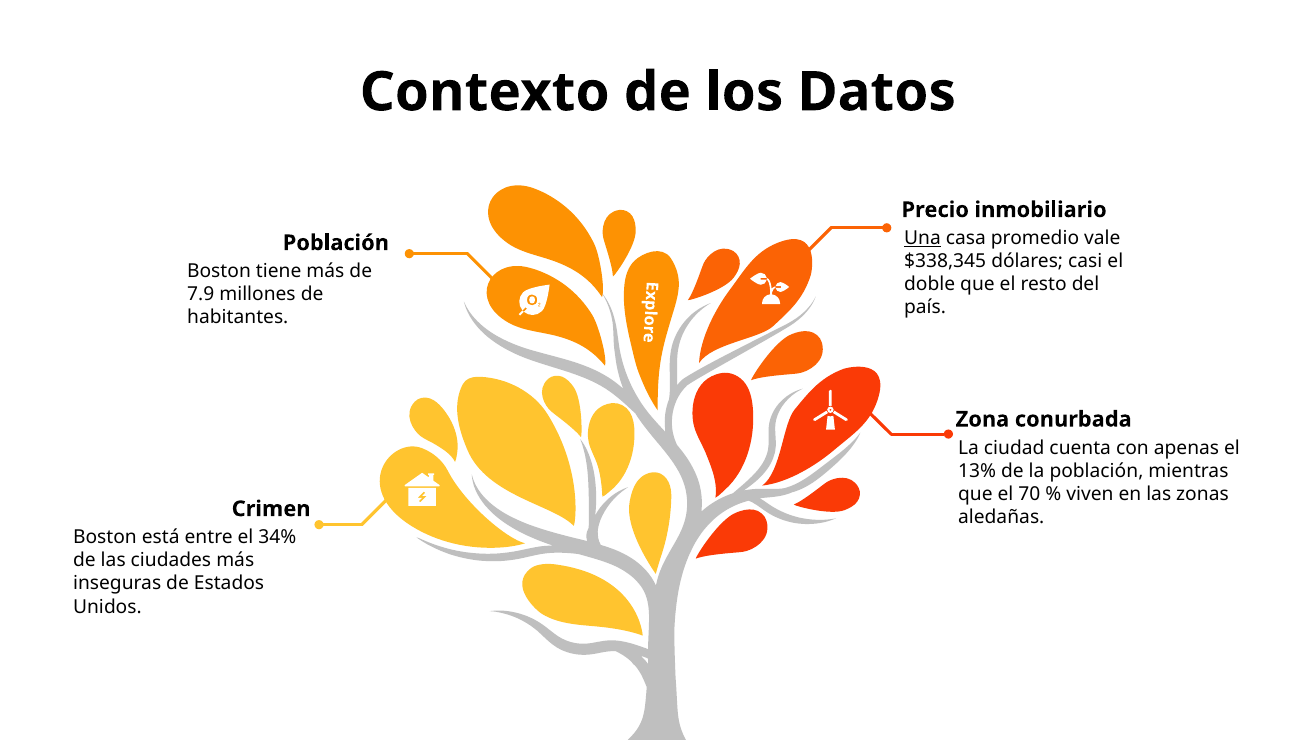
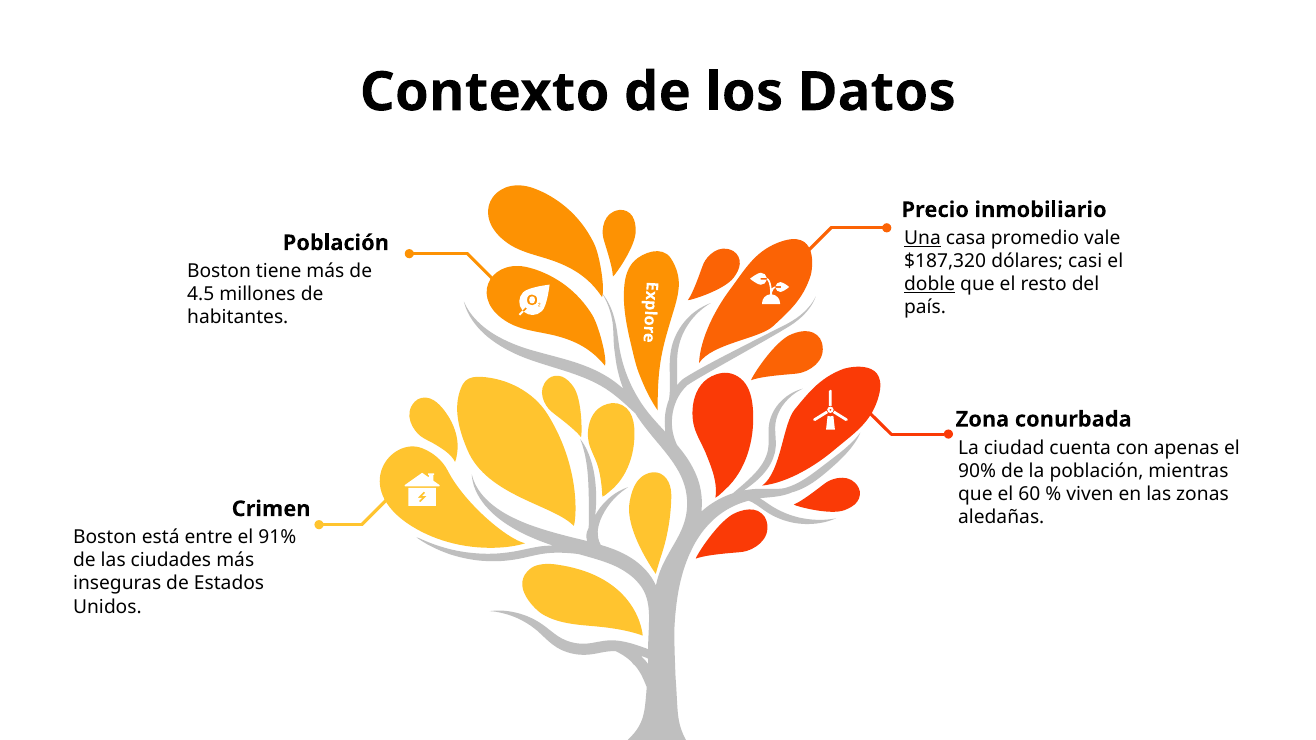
$338,345: $338,345 -> $187,320
doble underline: none -> present
7.9: 7.9 -> 4.5
13%: 13% -> 90%
70: 70 -> 60
34%: 34% -> 91%
